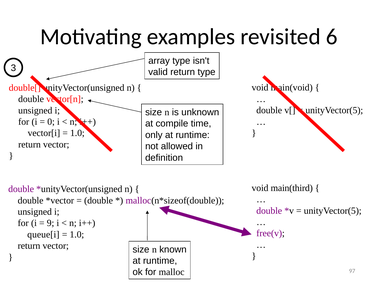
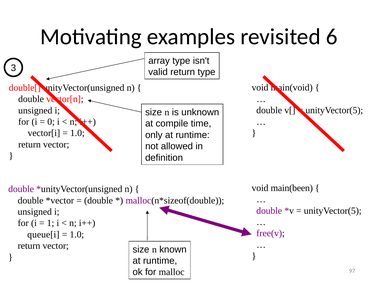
main(third: main(third -> main(been
9: 9 -> 1
